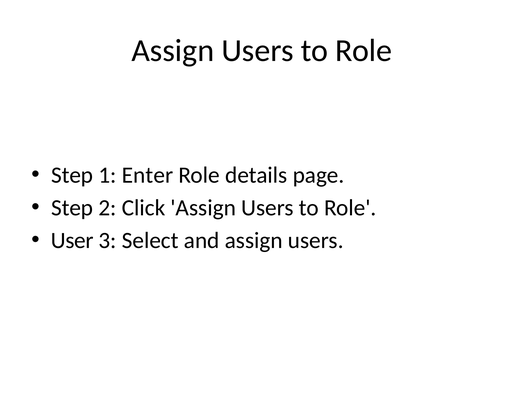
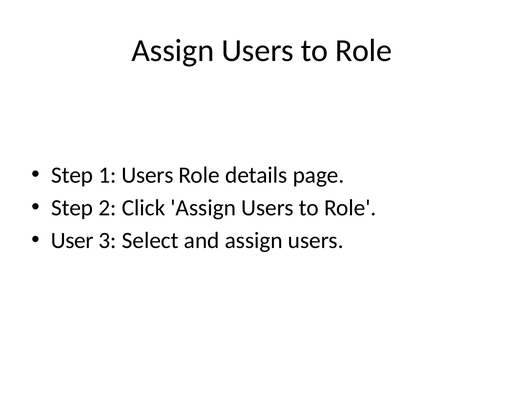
1 Enter: Enter -> Users
